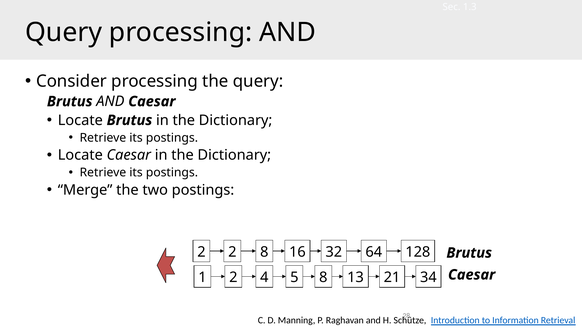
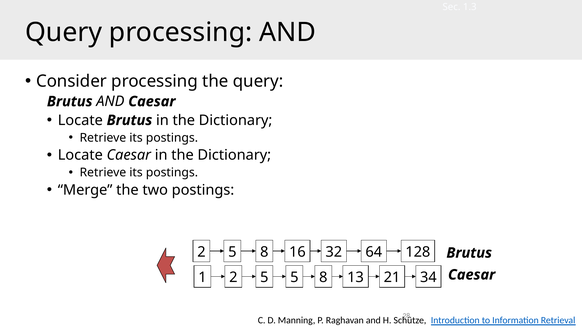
2 at (232, 252): 2 -> 5
1 2 4: 4 -> 5
